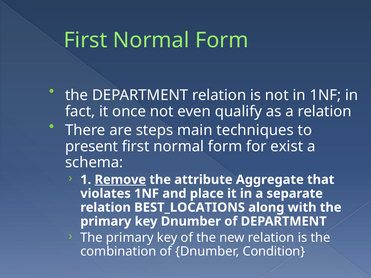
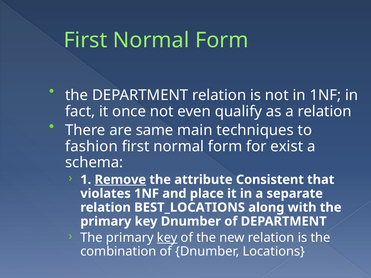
steps: steps -> same
present: present -> fashion
Aggregate: Aggregate -> Consistent
key at (167, 238) underline: none -> present
Condition: Condition -> Locations
